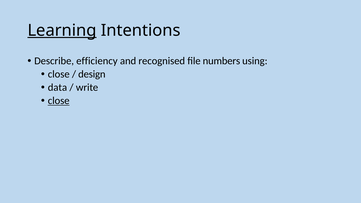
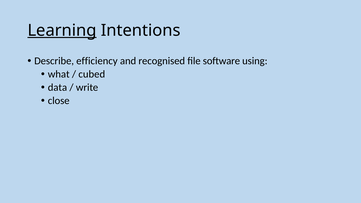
numbers: numbers -> software
close at (59, 74): close -> what
design: design -> cubed
close at (59, 101) underline: present -> none
